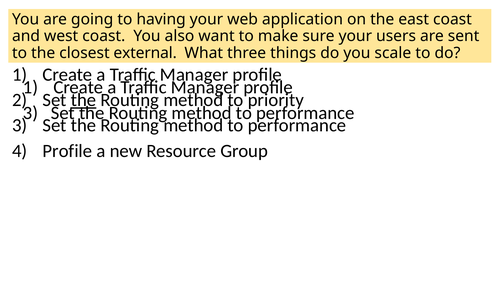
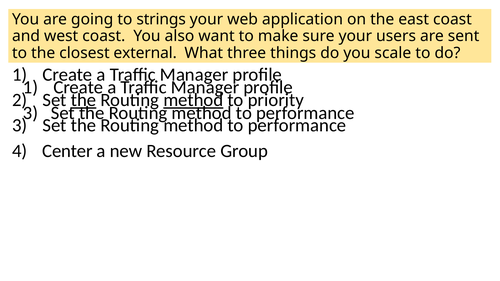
having: having -> strings
method at (193, 100) underline: none -> present
Profile at (67, 151): Profile -> Center
